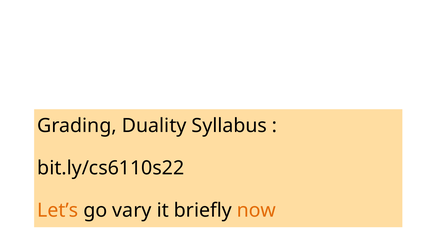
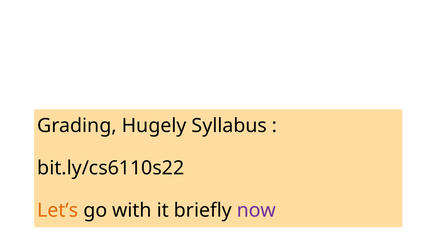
Duality: Duality -> Hugely
vary: vary -> with
now colour: orange -> purple
